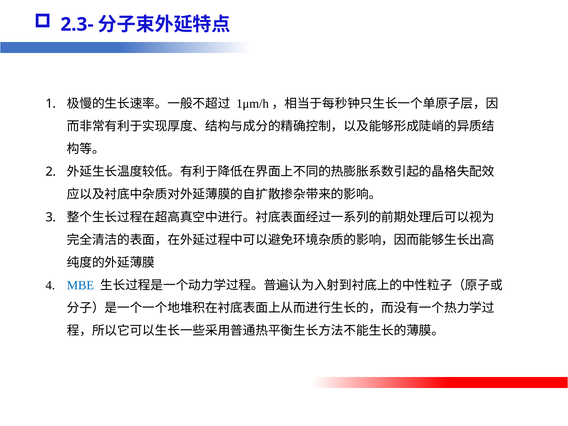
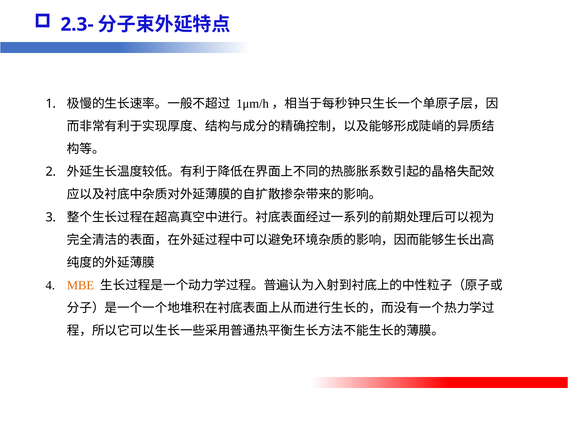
MBE colour: blue -> orange
